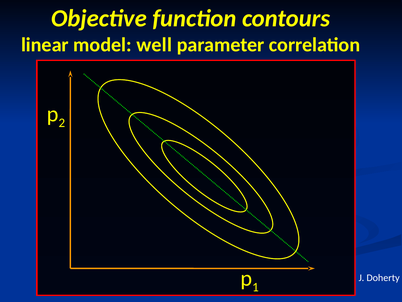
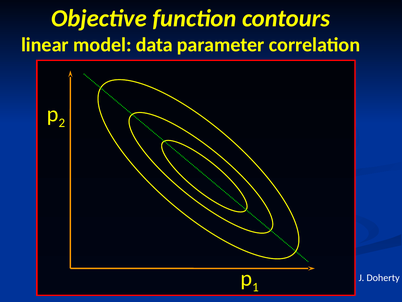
well: well -> data
